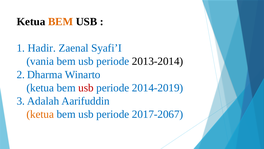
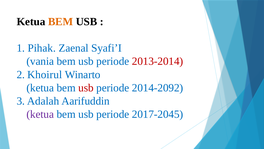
Hadir: Hadir -> Pihak
2013-2014 colour: black -> red
Dharma: Dharma -> Khoirul
2014-2019: 2014-2019 -> 2014-2092
ketua at (40, 114) colour: orange -> purple
2017-2067: 2017-2067 -> 2017-2045
